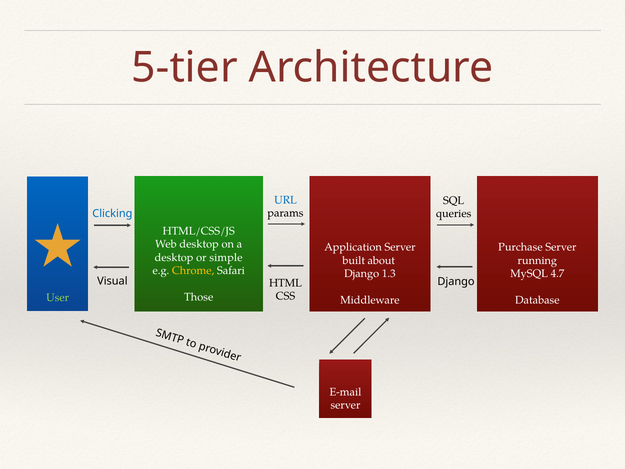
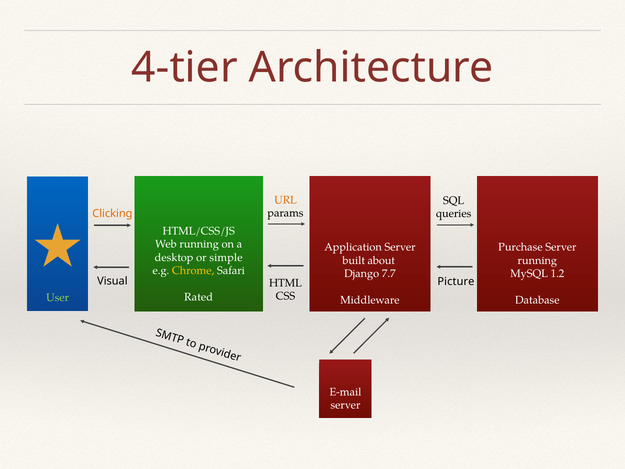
5-tier: 5-tier -> 4-tier
URL colour: blue -> orange
Clicking colour: blue -> orange
Web desktop: desktop -> running
1.3: 1.3 -> 7.7
4.7: 4.7 -> 1.2
Django at (456, 281): Django -> Picture
Those: Those -> Rated
